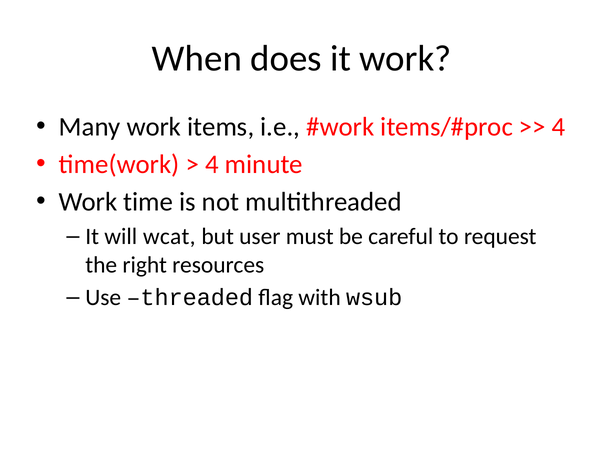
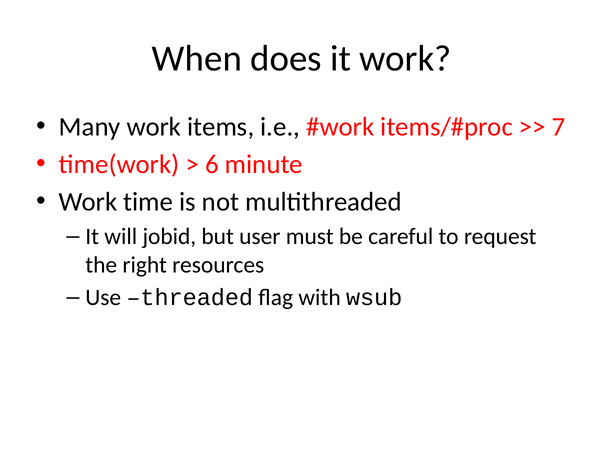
4 at (558, 127): 4 -> 7
4 at (212, 164): 4 -> 6
wcat: wcat -> jobid
